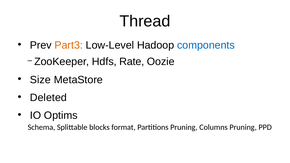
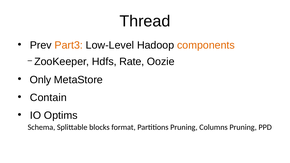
components colour: blue -> orange
Size: Size -> Only
Deleted: Deleted -> Contain
